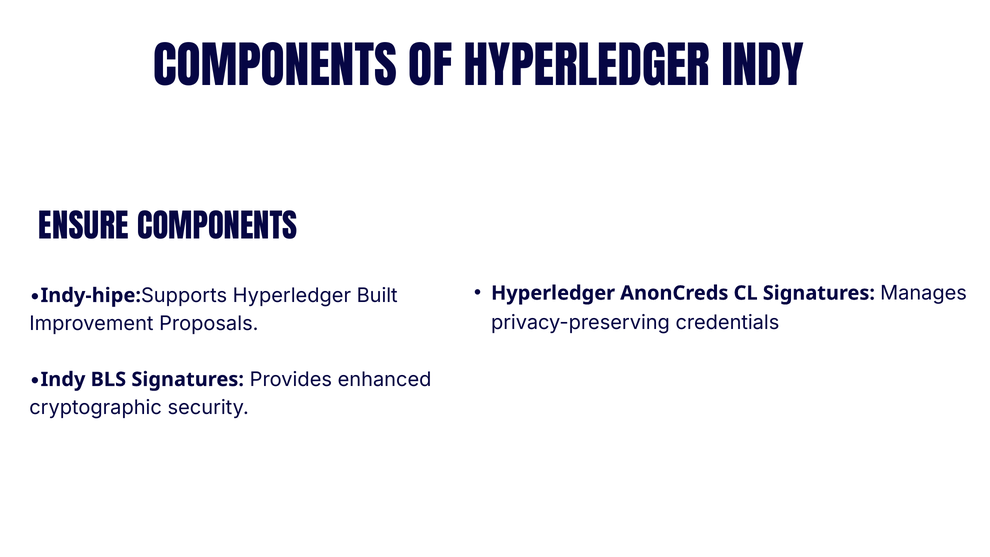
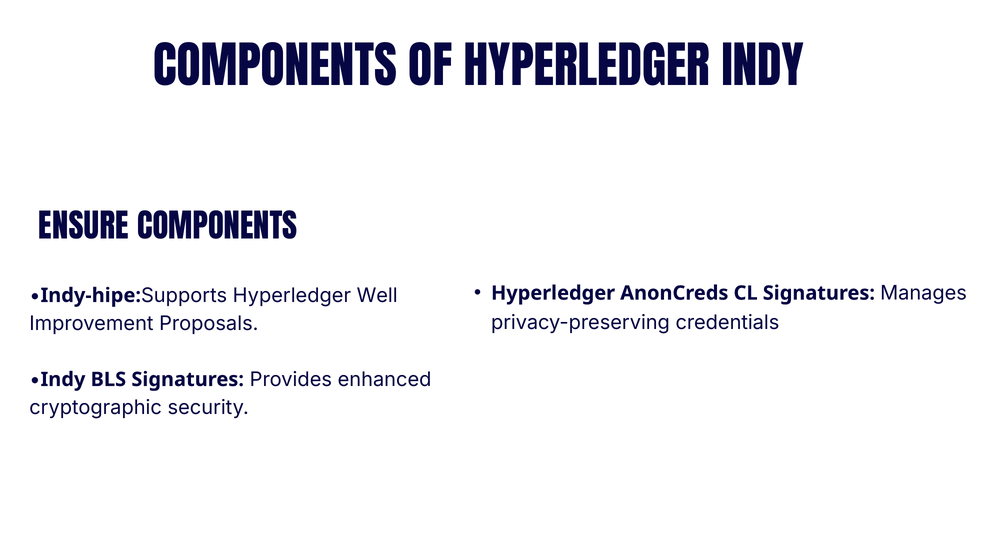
Built: Built -> Well
